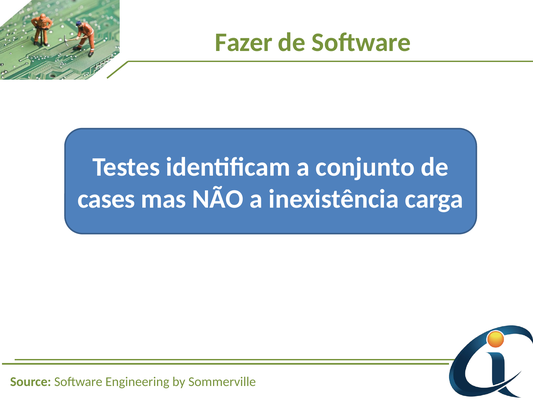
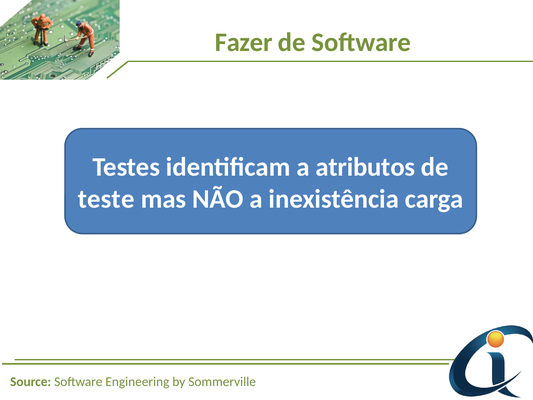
conjunto: conjunto -> atributos
cases: cases -> teste
